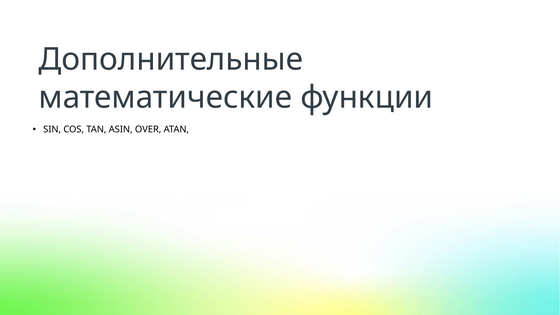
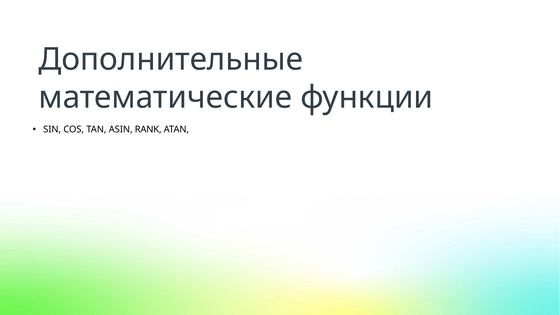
OVER: OVER -> RANK
